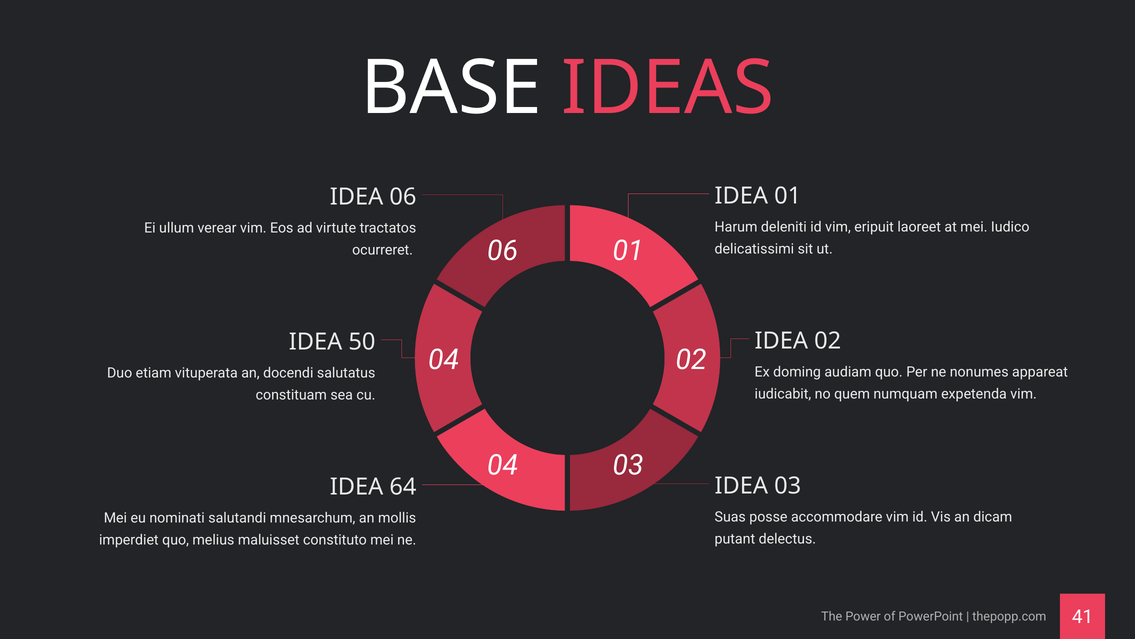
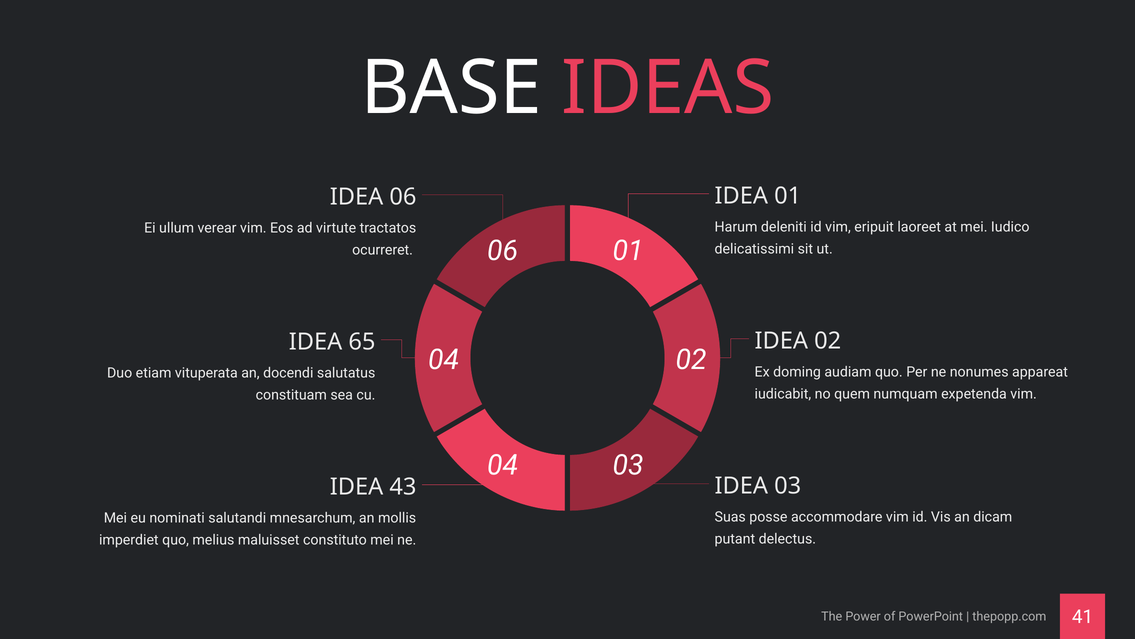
50: 50 -> 65
64: 64 -> 43
